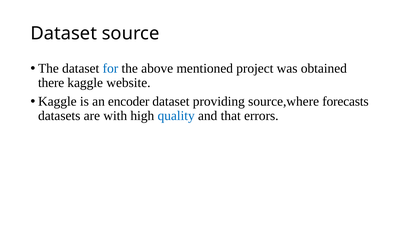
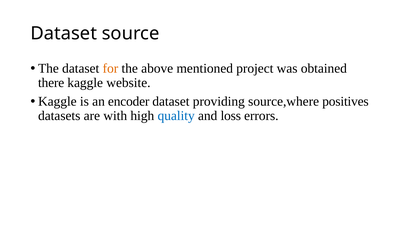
for colour: blue -> orange
forecasts: forecasts -> positives
that: that -> loss
